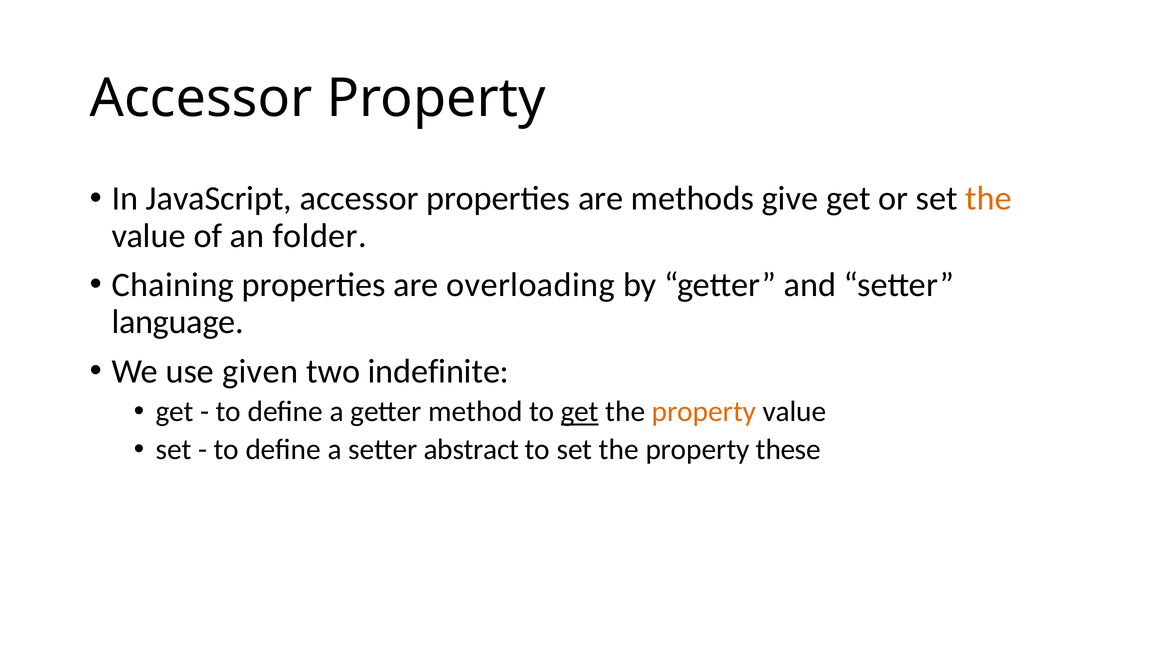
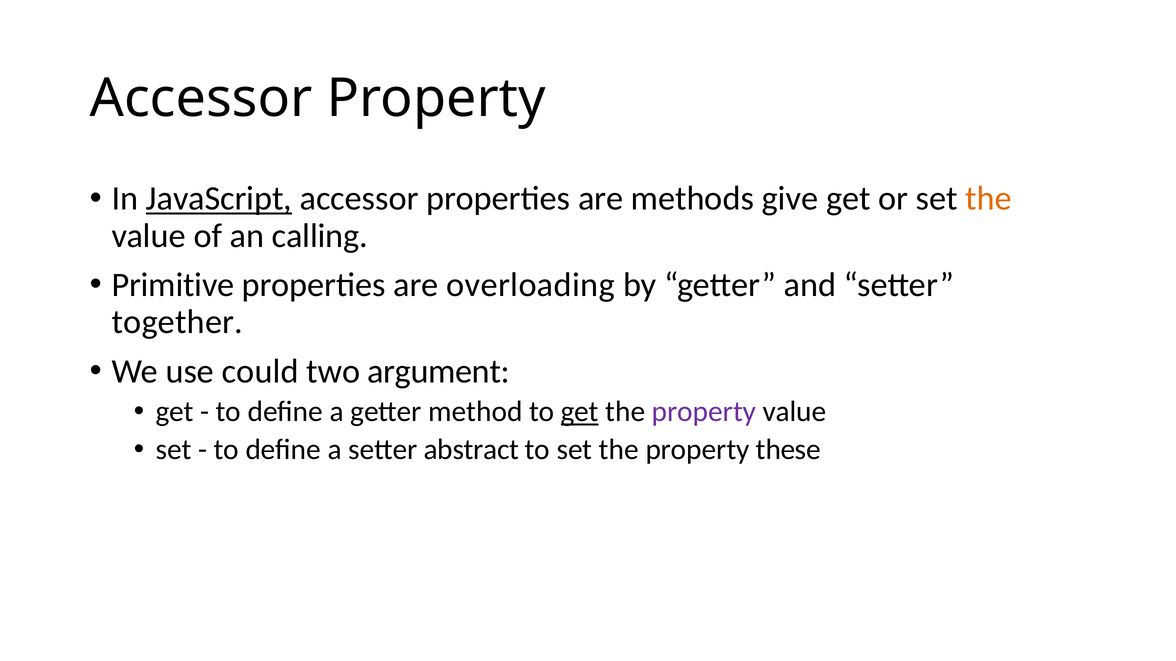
JavaScript underline: none -> present
folder: folder -> calling
Chaining: Chaining -> Primitive
language: language -> together
given: given -> could
indefinite: indefinite -> argument
property at (704, 412) colour: orange -> purple
